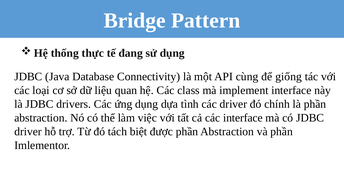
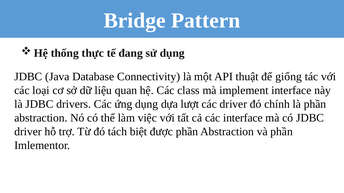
cùng: cùng -> thuật
tình: tình -> lượt
